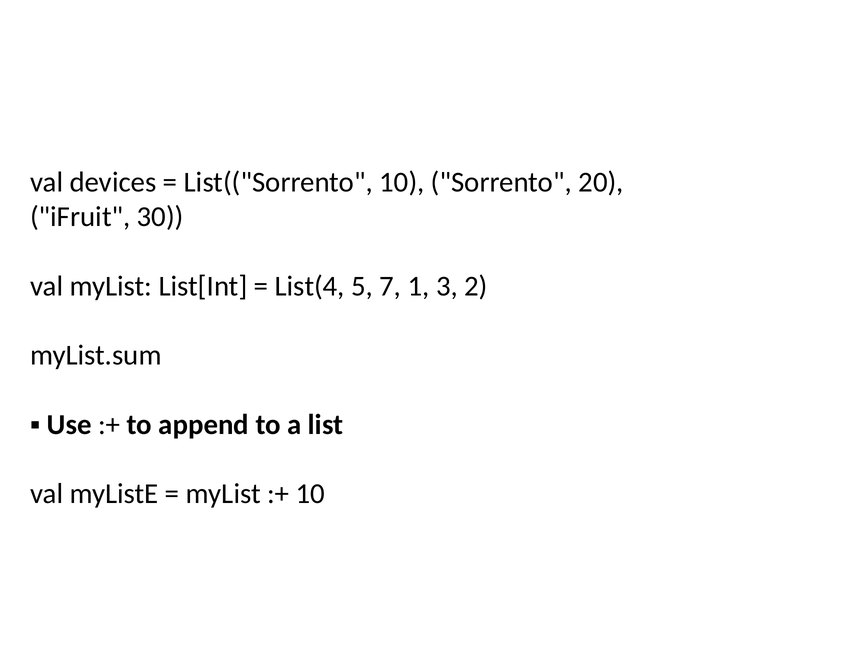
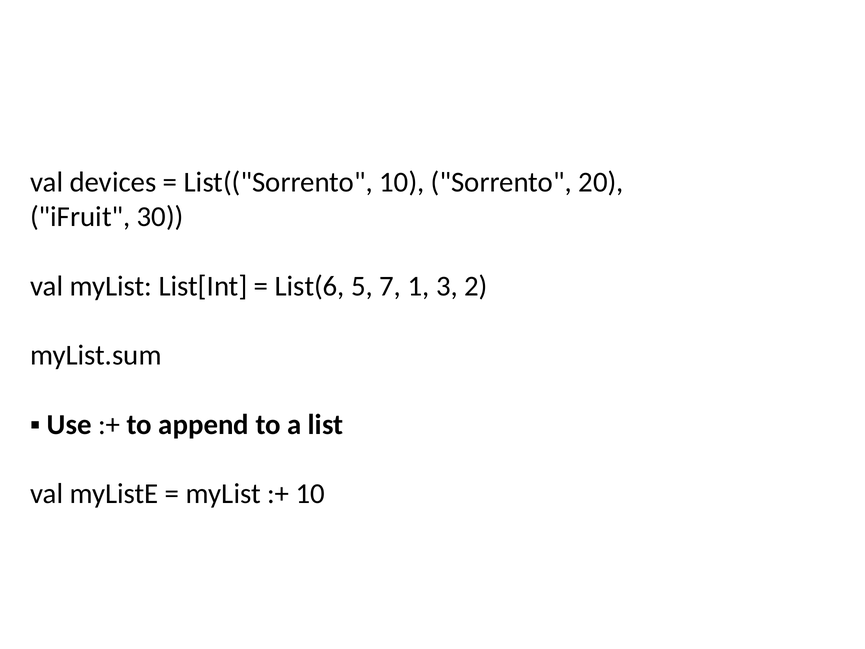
List(4: List(4 -> List(6
